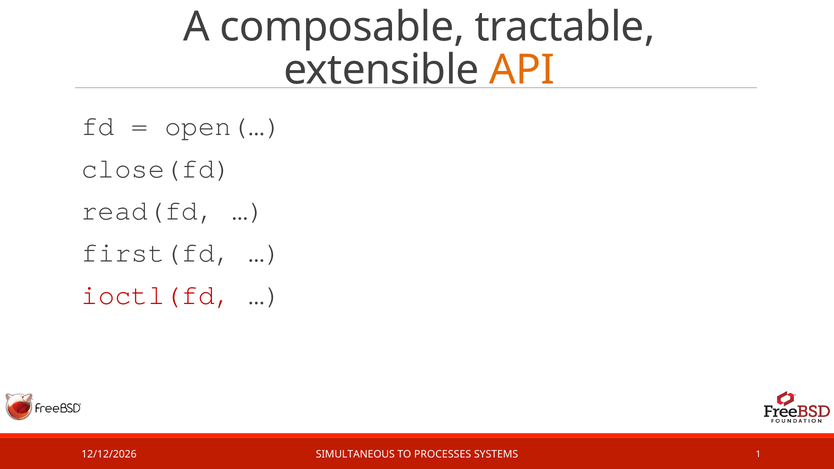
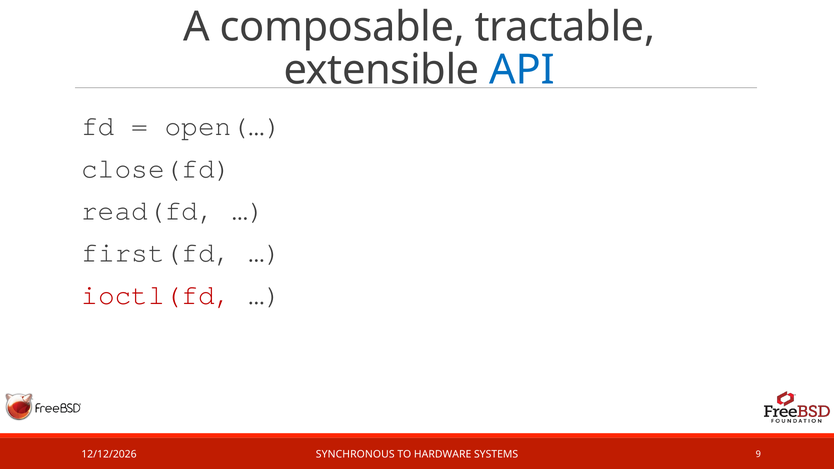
API colour: orange -> blue
SIMULTANEOUS: SIMULTANEOUS -> SYNCHRONOUS
PROCESSES: PROCESSES -> HARDWARE
1: 1 -> 9
